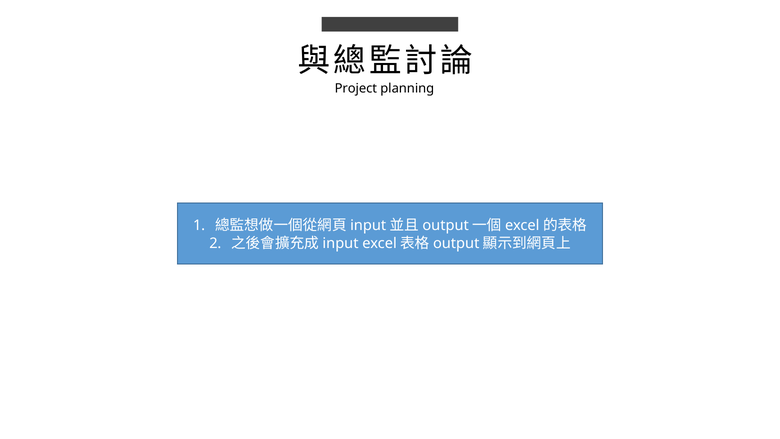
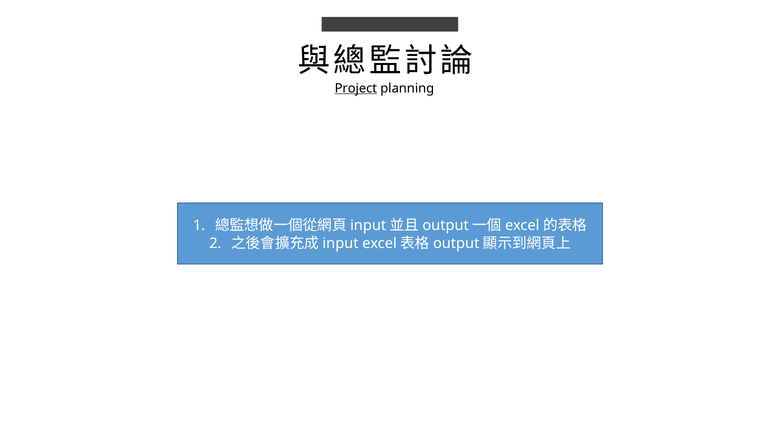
Project underline: none -> present
